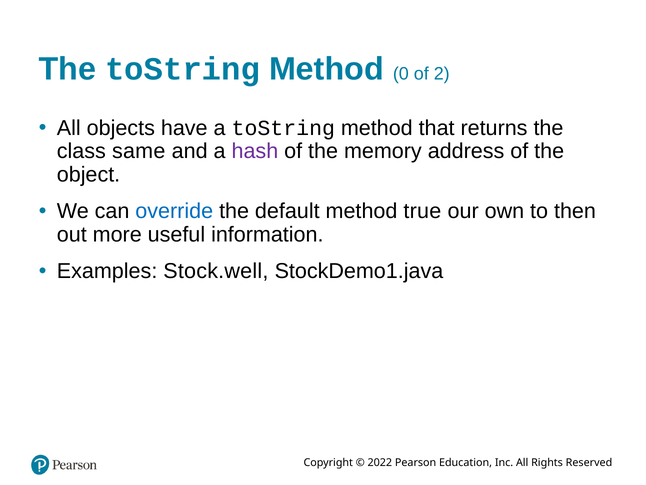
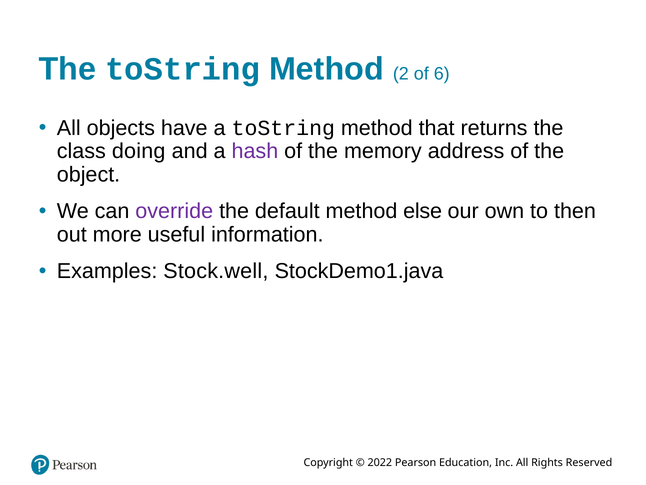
0: 0 -> 2
2: 2 -> 6
same: same -> doing
override colour: blue -> purple
true: true -> else
